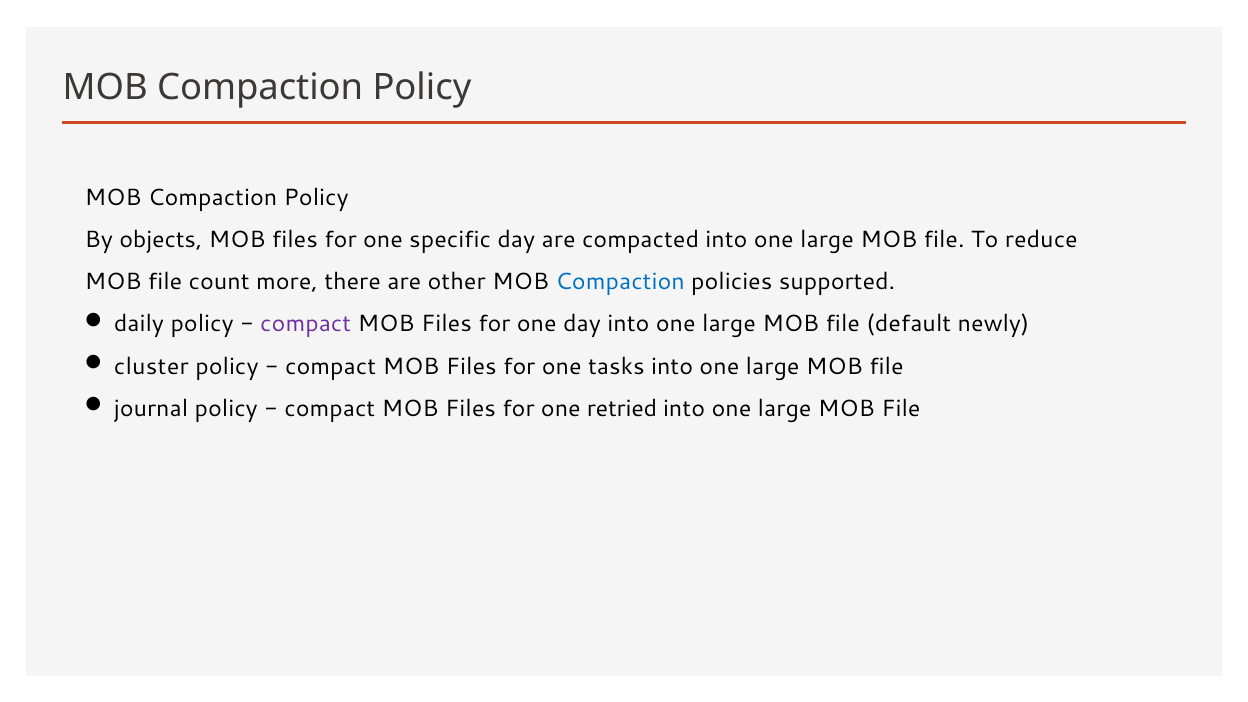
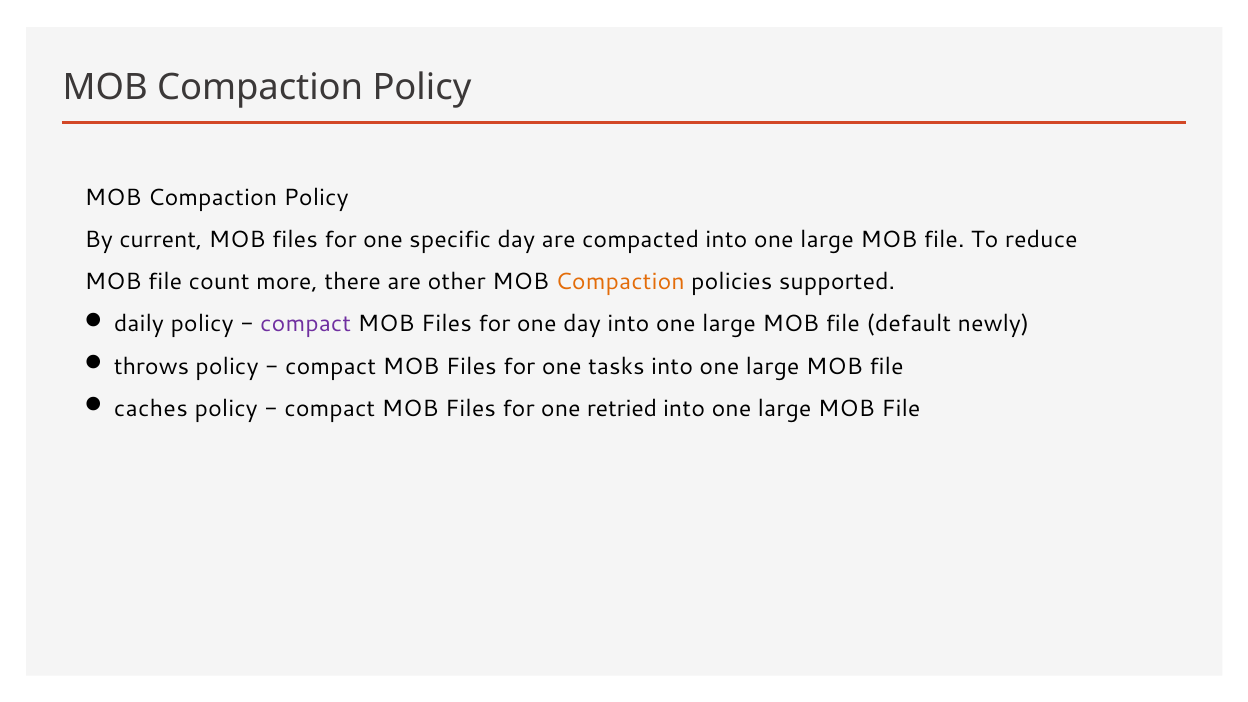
objects: objects -> current
Compaction at (620, 282) colour: blue -> orange
cluster: cluster -> throws
journal: journal -> caches
